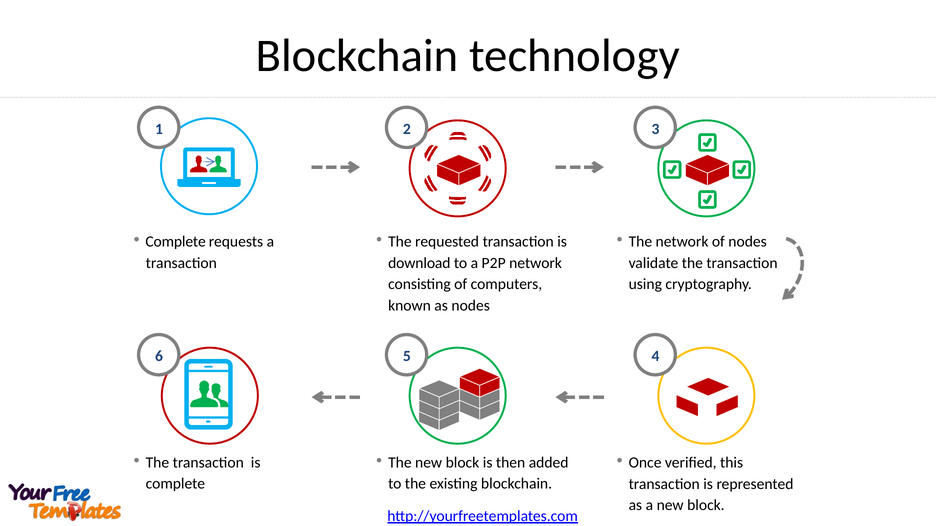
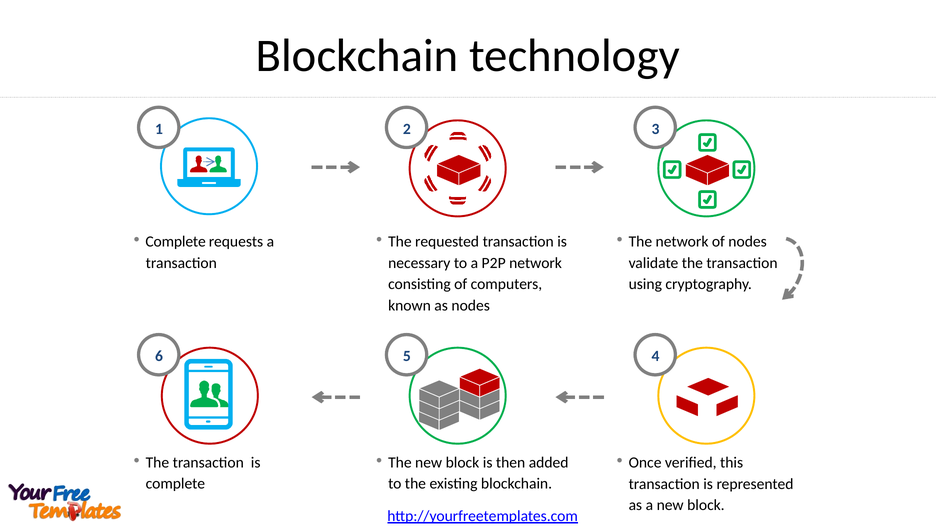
download: download -> necessary
